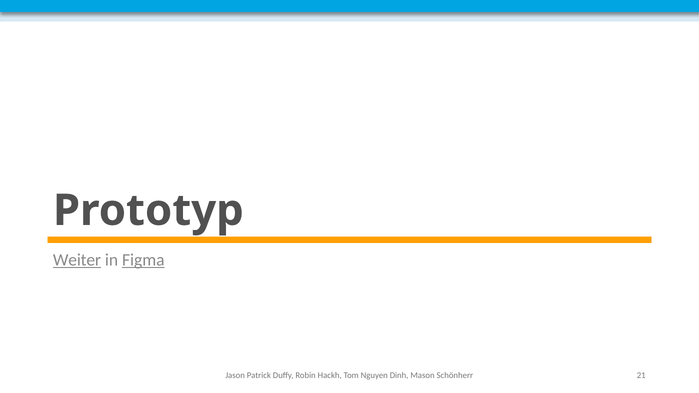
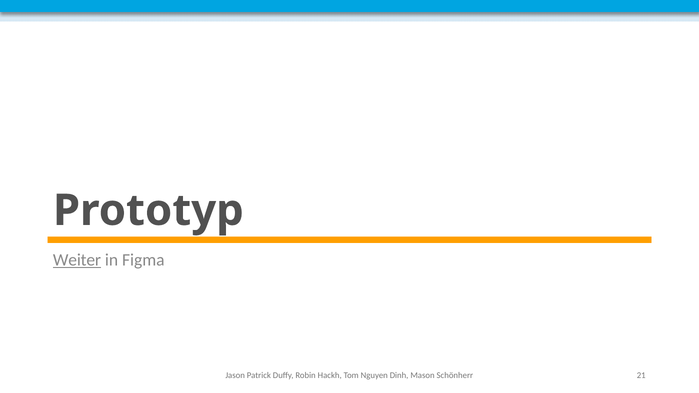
Figma underline: present -> none
